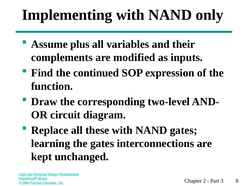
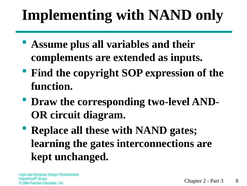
modified: modified -> extended
continued: continued -> copyright
